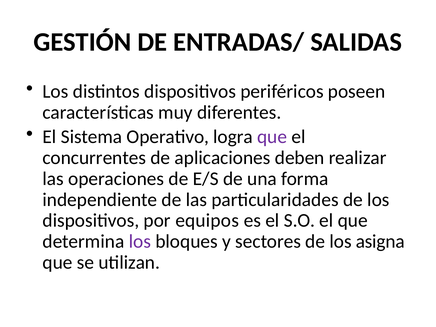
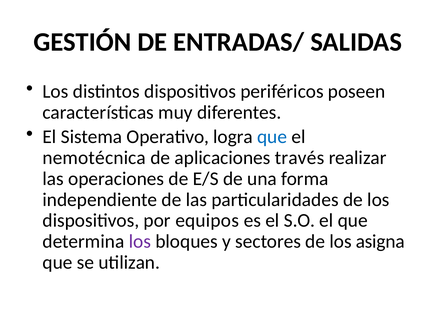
que at (272, 137) colour: purple -> blue
concurrentes: concurrentes -> nemotécnica
deben: deben -> través
